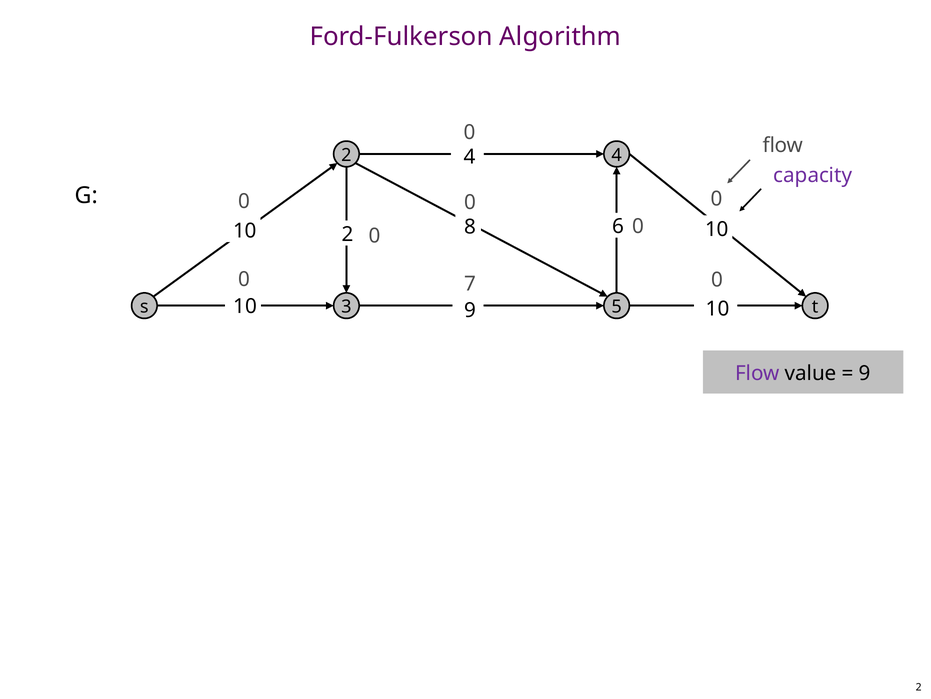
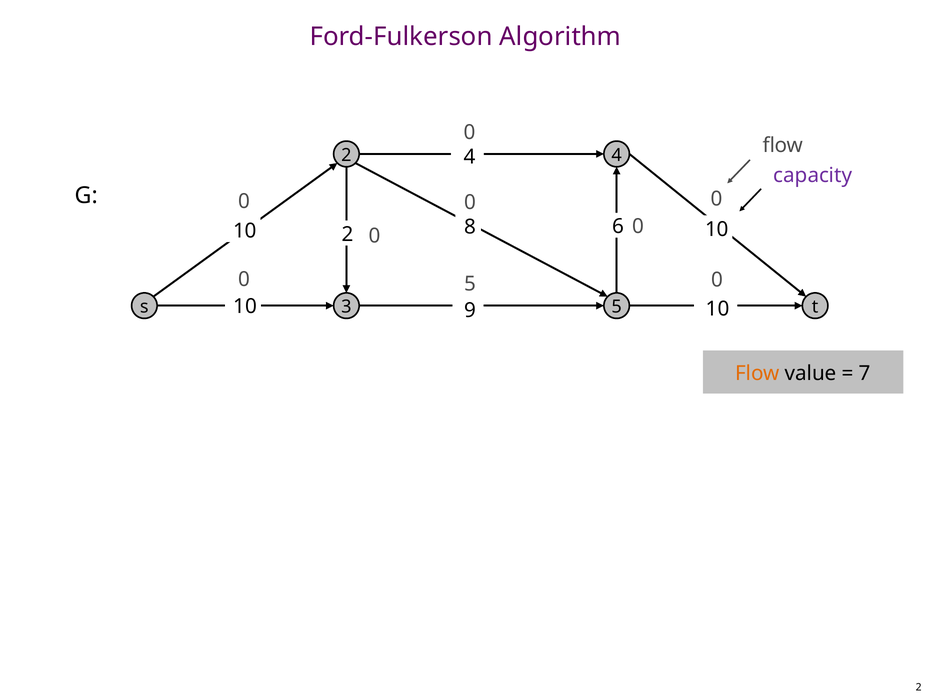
0 7: 7 -> 5
Flow at (757, 373) colour: purple -> orange
9 at (865, 373): 9 -> 7
